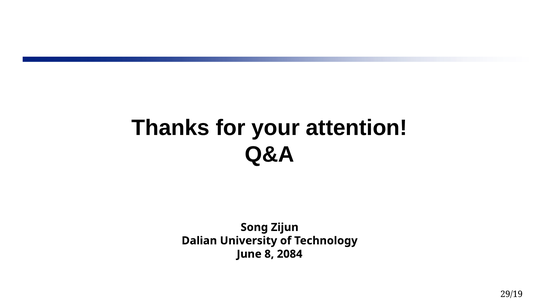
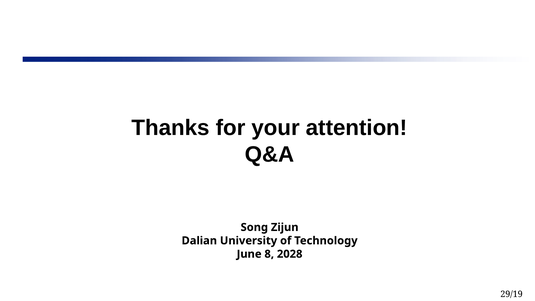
2084: 2084 -> 2028
